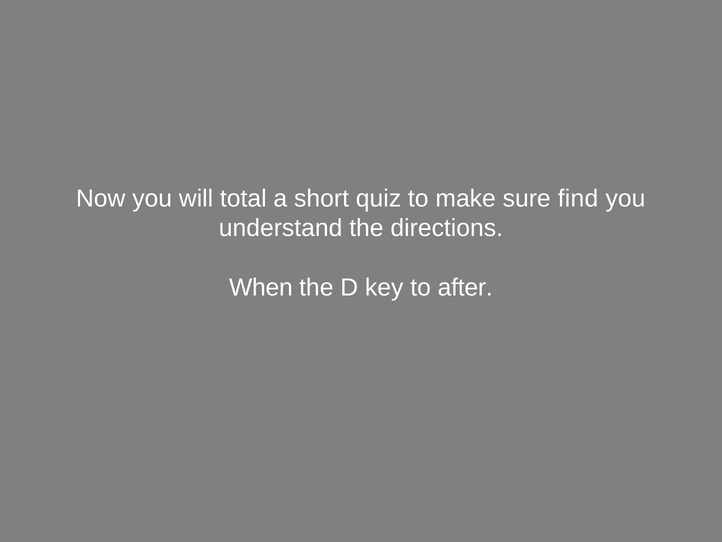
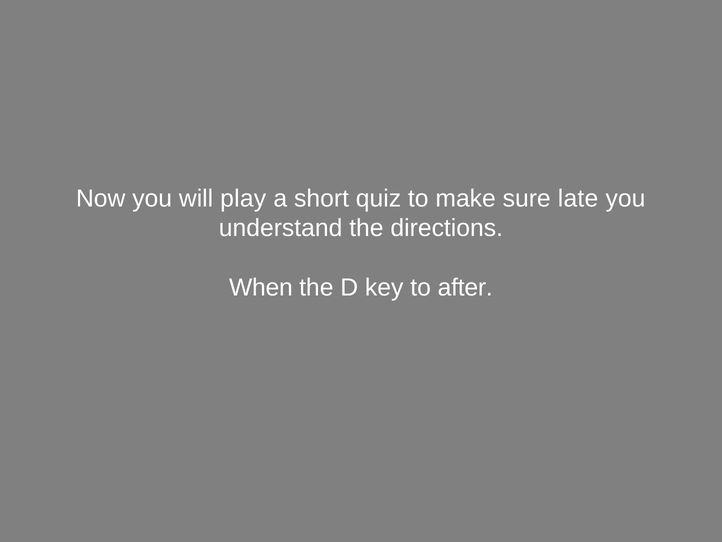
total: total -> play
find: find -> late
